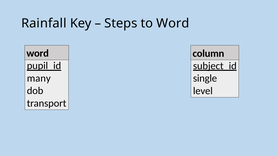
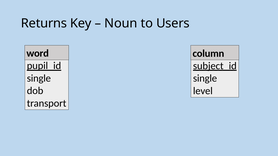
Rainfall: Rainfall -> Returns
Steps: Steps -> Noun
to Word: Word -> Users
many at (39, 78): many -> single
